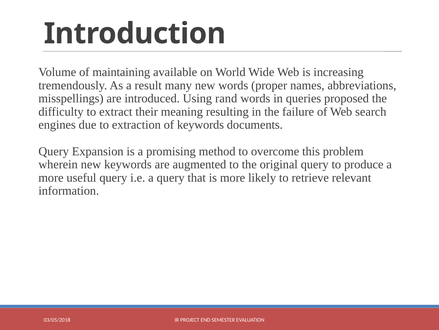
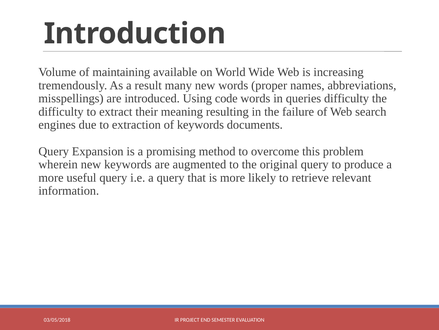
rand: rand -> code
queries proposed: proposed -> difficulty
